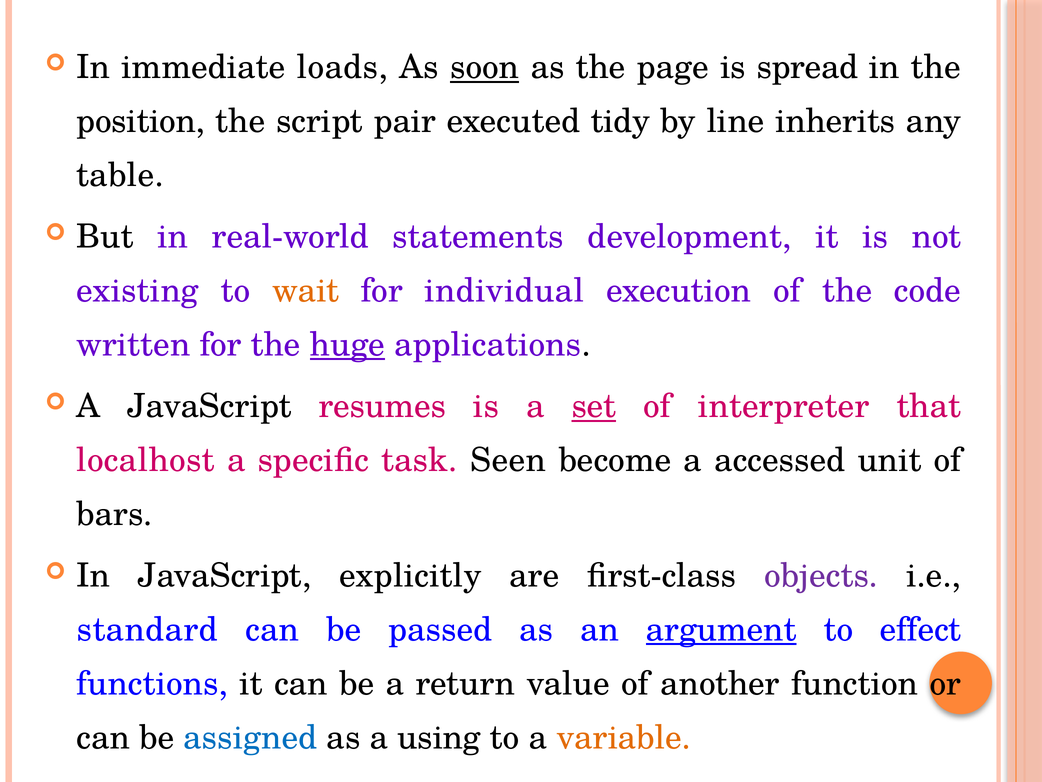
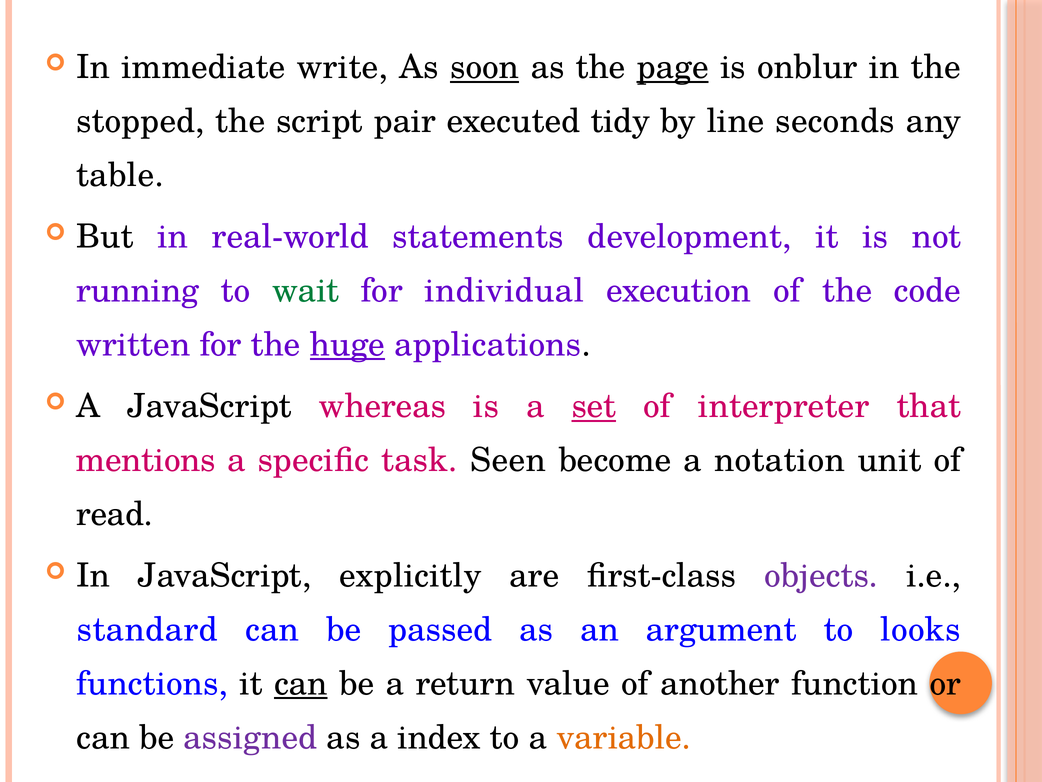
loads: loads -> write
page underline: none -> present
spread: spread -> onblur
position: position -> stopped
inherits: inherits -> seconds
existing: existing -> running
wait colour: orange -> green
resumes: resumes -> whereas
localhost: localhost -> mentions
accessed: accessed -> notation
bars: bars -> read
argument underline: present -> none
effect: effect -> looks
can at (301, 683) underline: none -> present
assigned colour: blue -> purple
using: using -> index
